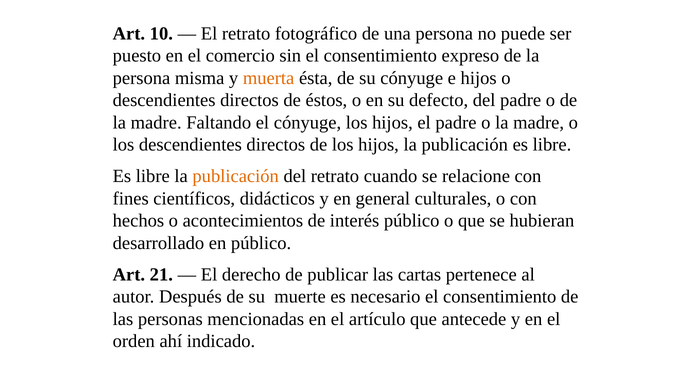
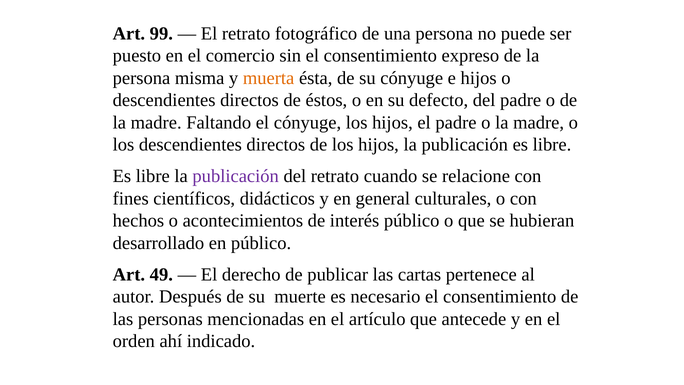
10: 10 -> 99
publicación at (236, 176) colour: orange -> purple
21: 21 -> 49
